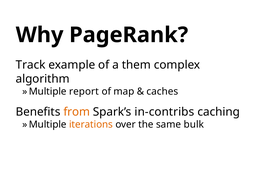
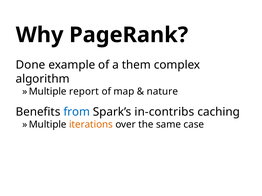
Track: Track -> Done
caches: caches -> nature
from colour: orange -> blue
bulk: bulk -> case
